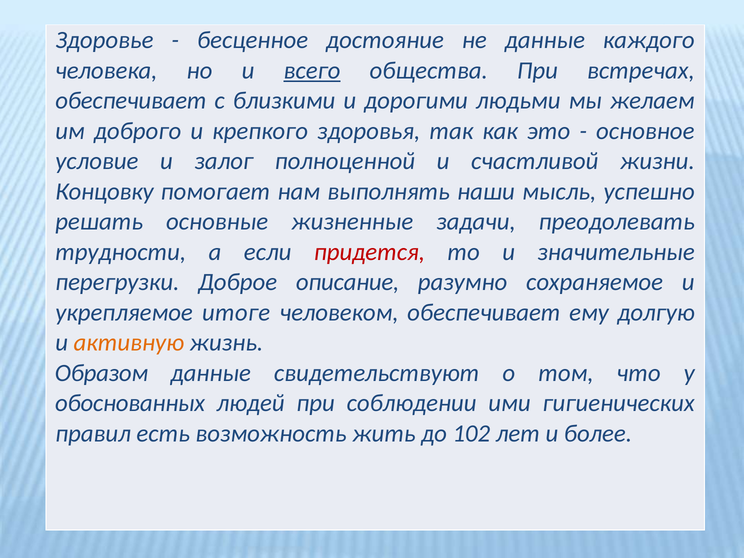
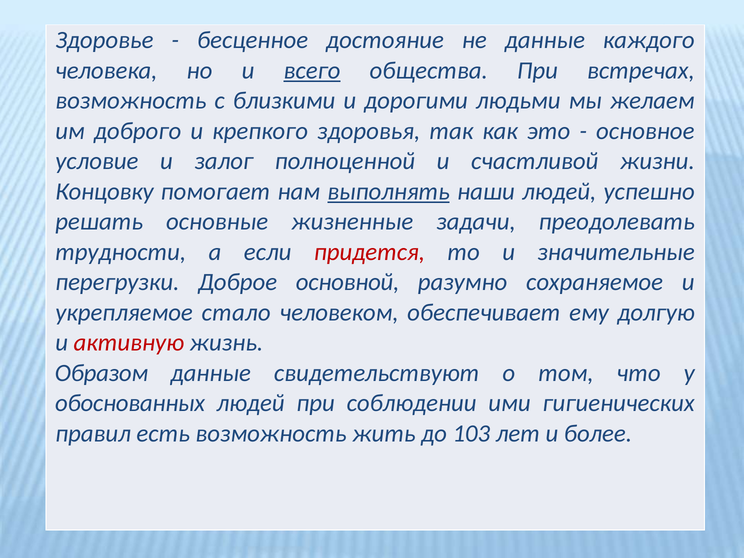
обеспечивает at (131, 101): обеспечивает -> возможность
выполнять underline: none -> present
наши мысль: мысль -> людей
описание: описание -> основной
итоге: итоге -> стало
активную colour: orange -> red
102: 102 -> 103
